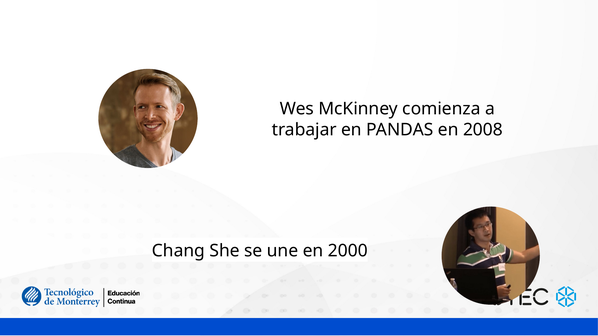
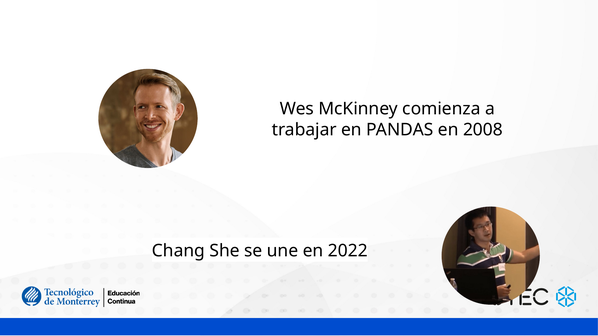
2000: 2000 -> 2022
